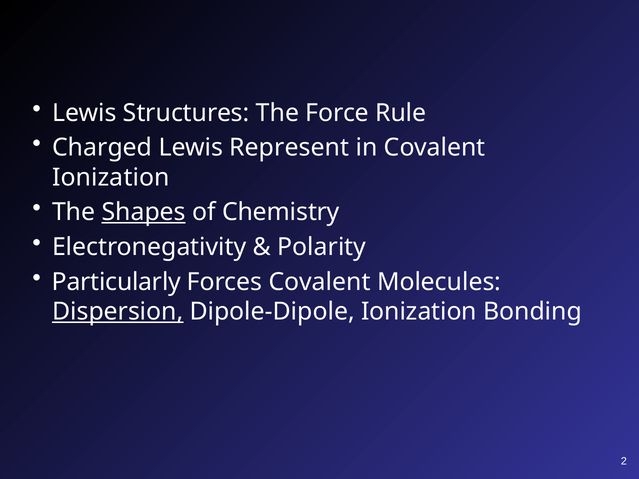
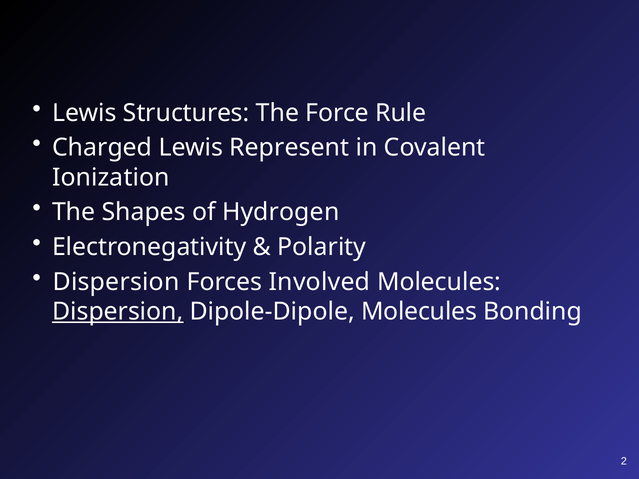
Shapes underline: present -> none
Chemistry: Chemistry -> Hydrogen
Particularly at (116, 282): Particularly -> Dispersion
Forces Covalent: Covalent -> Involved
Dipole-Dipole Ionization: Ionization -> Molecules
